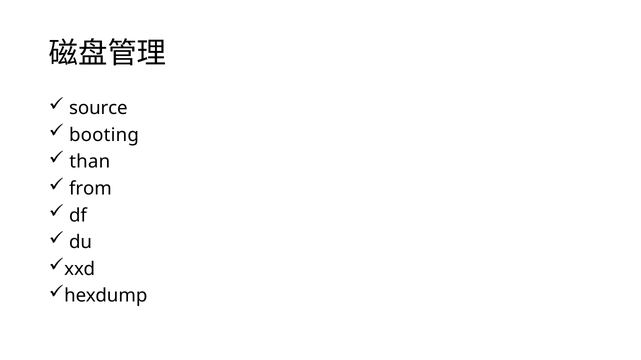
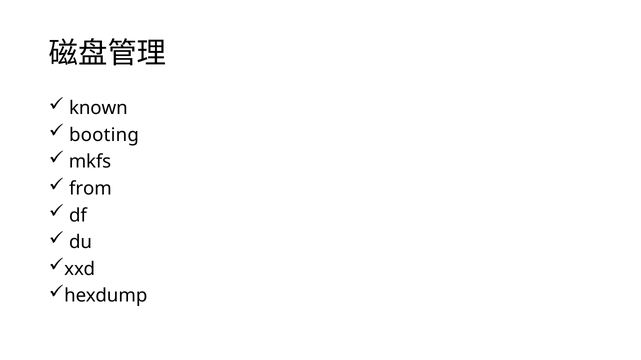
source: source -> known
than: than -> mkfs
